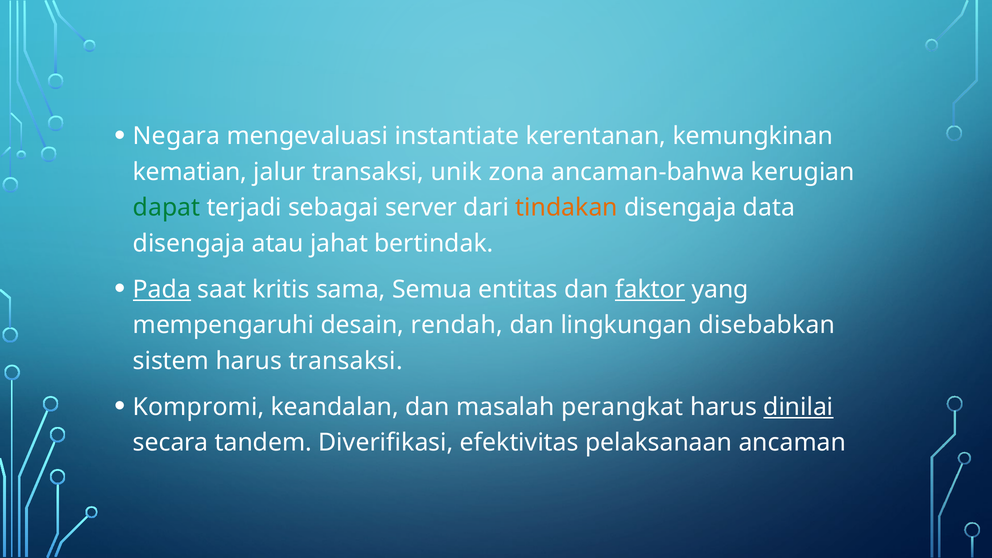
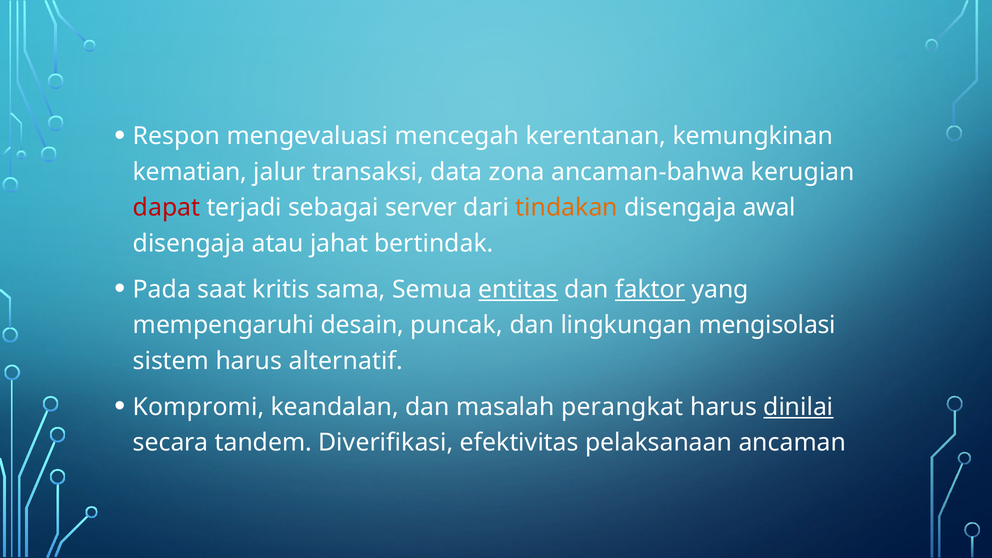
Negara: Negara -> Respon
instantiate: instantiate -> mencegah
unik: unik -> data
dapat colour: green -> red
data: data -> awal
Pada underline: present -> none
entitas underline: none -> present
rendah: rendah -> puncak
disebabkan: disebabkan -> mengisolasi
harus transaksi: transaksi -> alternatif
